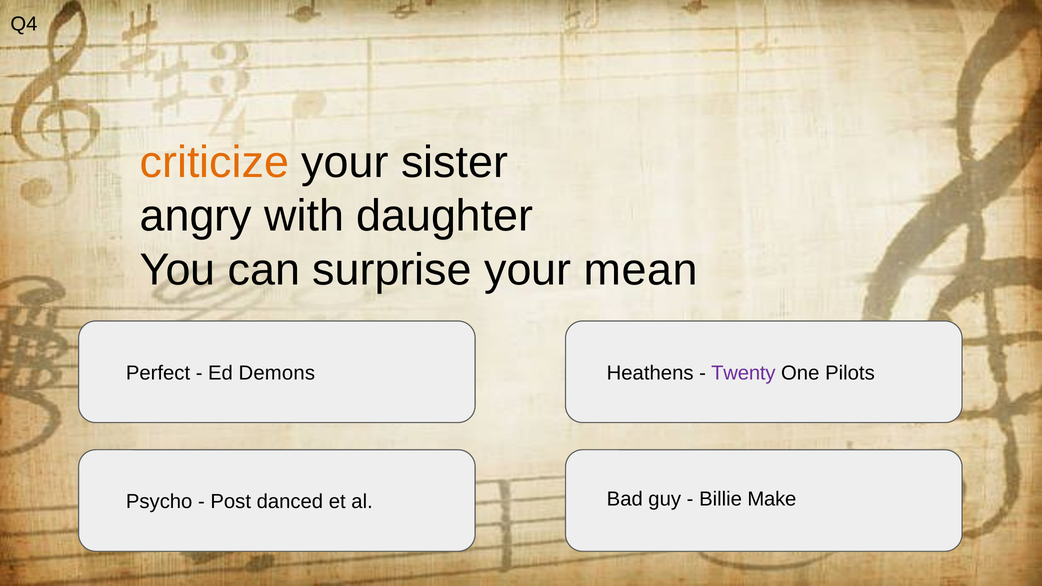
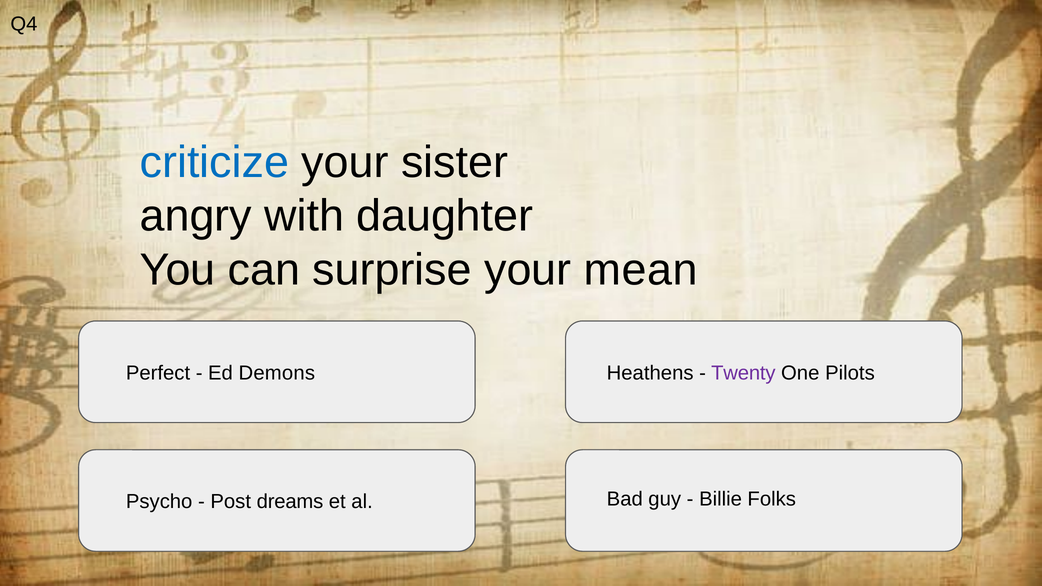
criticize colour: orange -> blue
Make: Make -> Folks
danced: danced -> dreams
